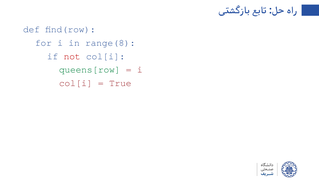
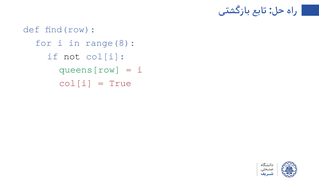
not colour: red -> black
